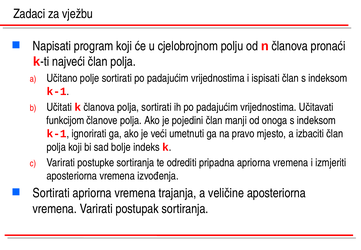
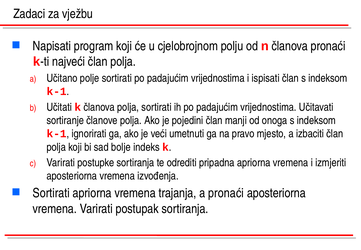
funkcijom: funkcijom -> sortiranje
a veličine: veličine -> pronaći
